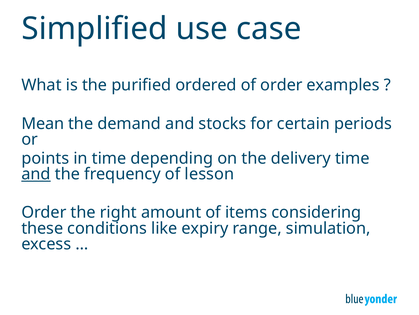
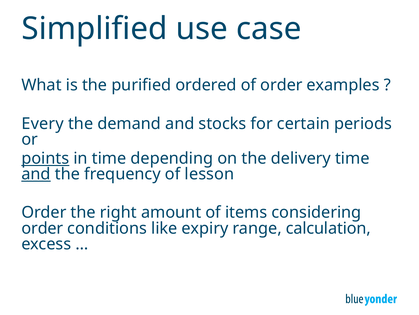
Mean: Mean -> Every
points underline: none -> present
these at (42, 228): these -> order
simulation: simulation -> calculation
